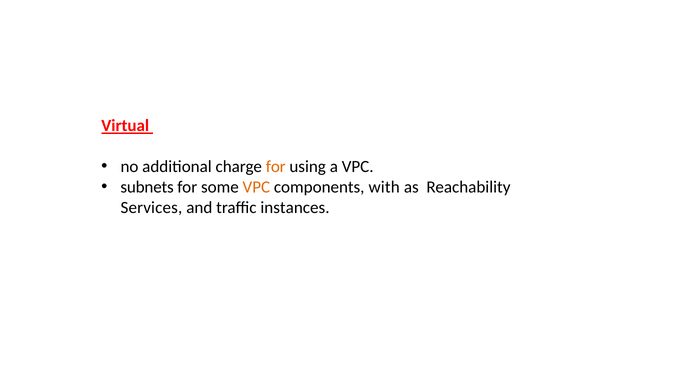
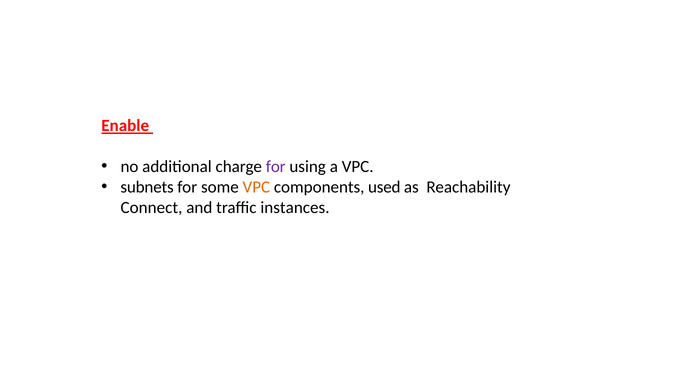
Virtual: Virtual -> Enable
for at (276, 167) colour: orange -> purple
with: with -> used
Services: Services -> Connect
